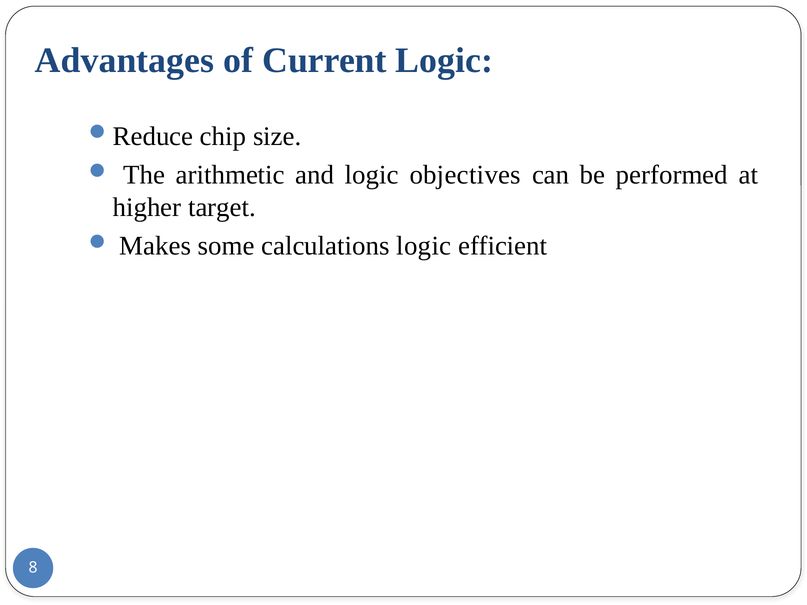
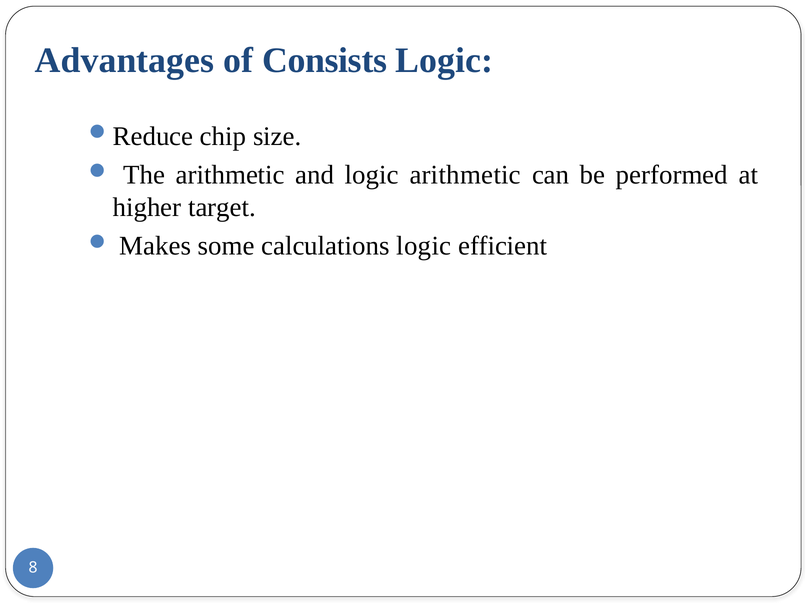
Current: Current -> Consists
logic objectives: objectives -> arithmetic
